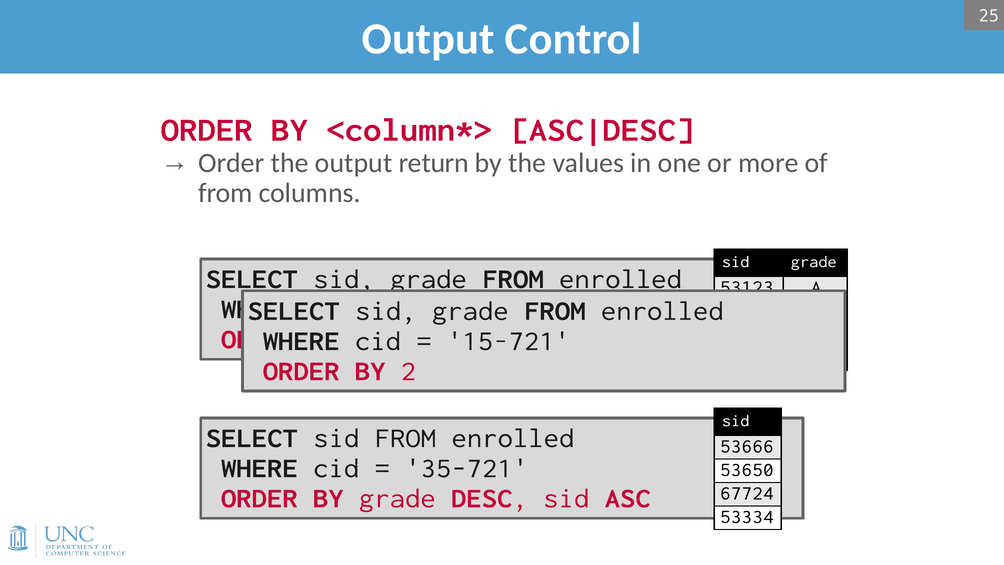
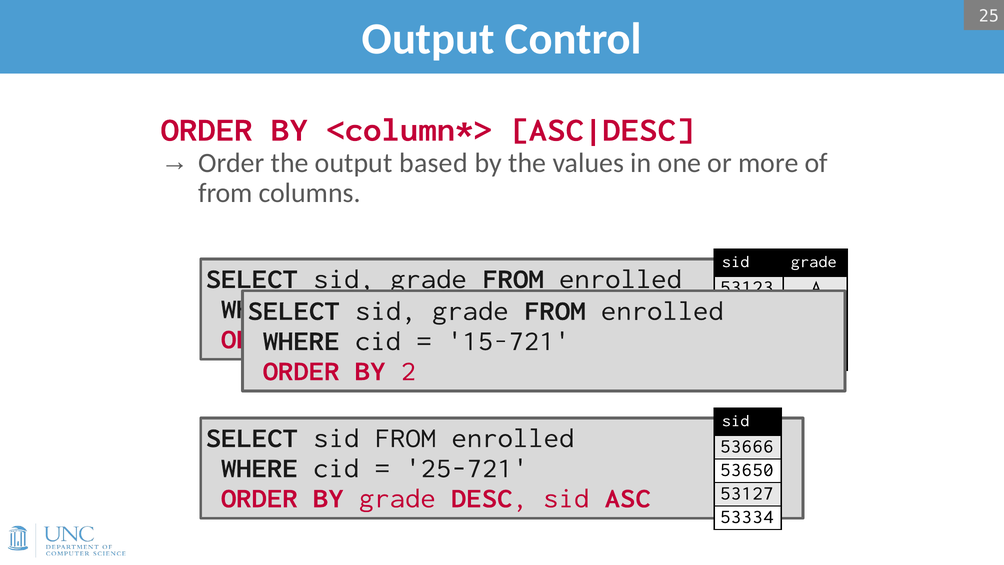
return: return -> based
35-721: 35-721 -> 25-721
67724: 67724 -> 53127
